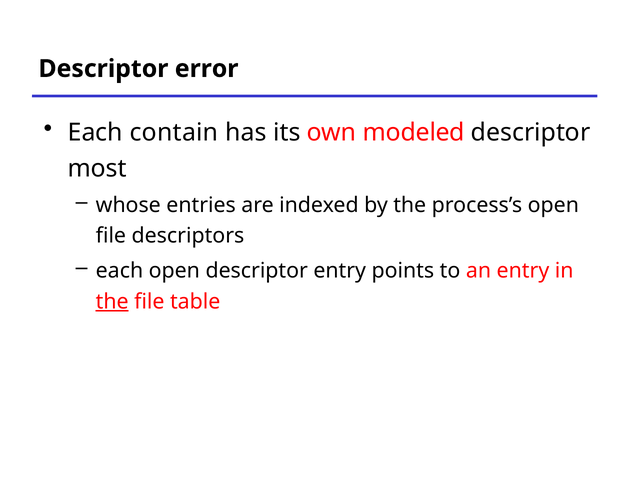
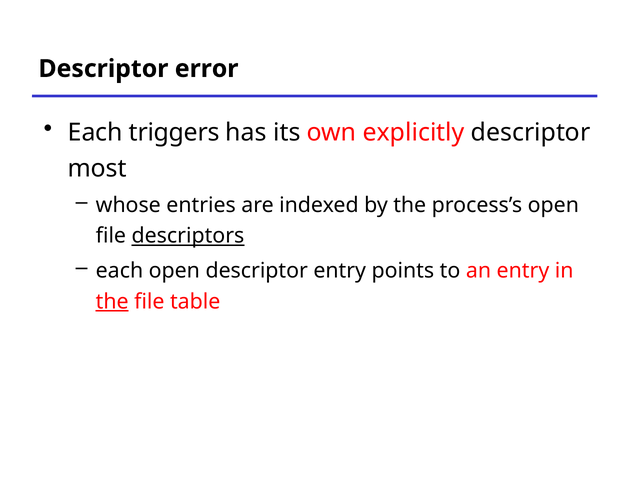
contain: contain -> triggers
modeled: modeled -> explicitly
descriptors underline: none -> present
